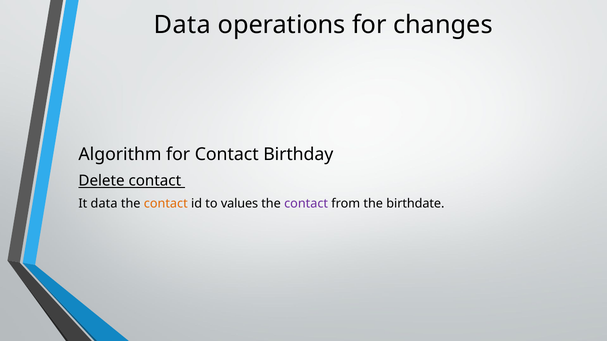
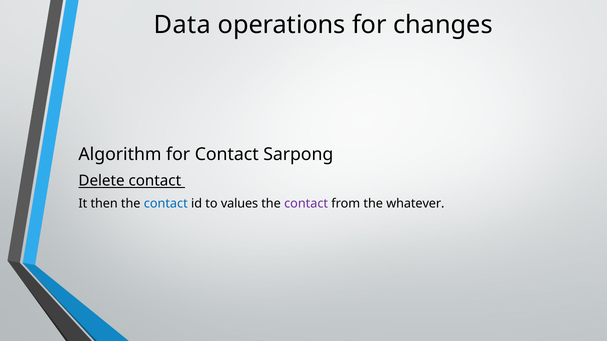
Birthday: Birthday -> Sarpong
It data: data -> then
contact at (166, 204) colour: orange -> blue
birthdate: birthdate -> whatever
